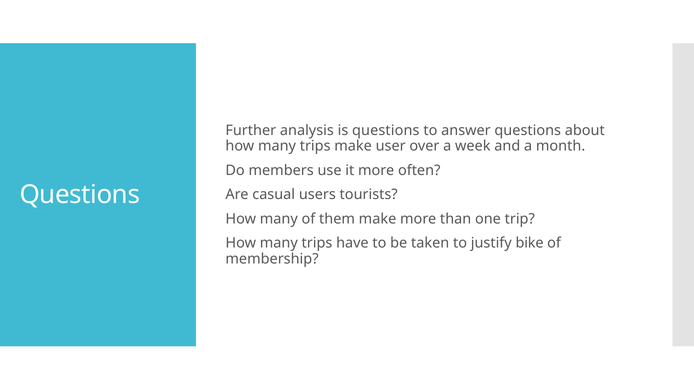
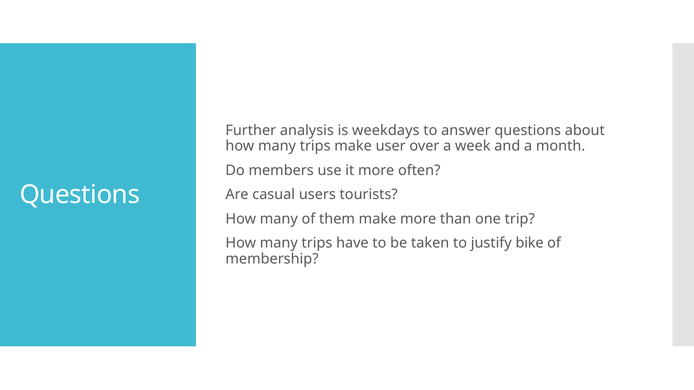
is questions: questions -> weekdays
